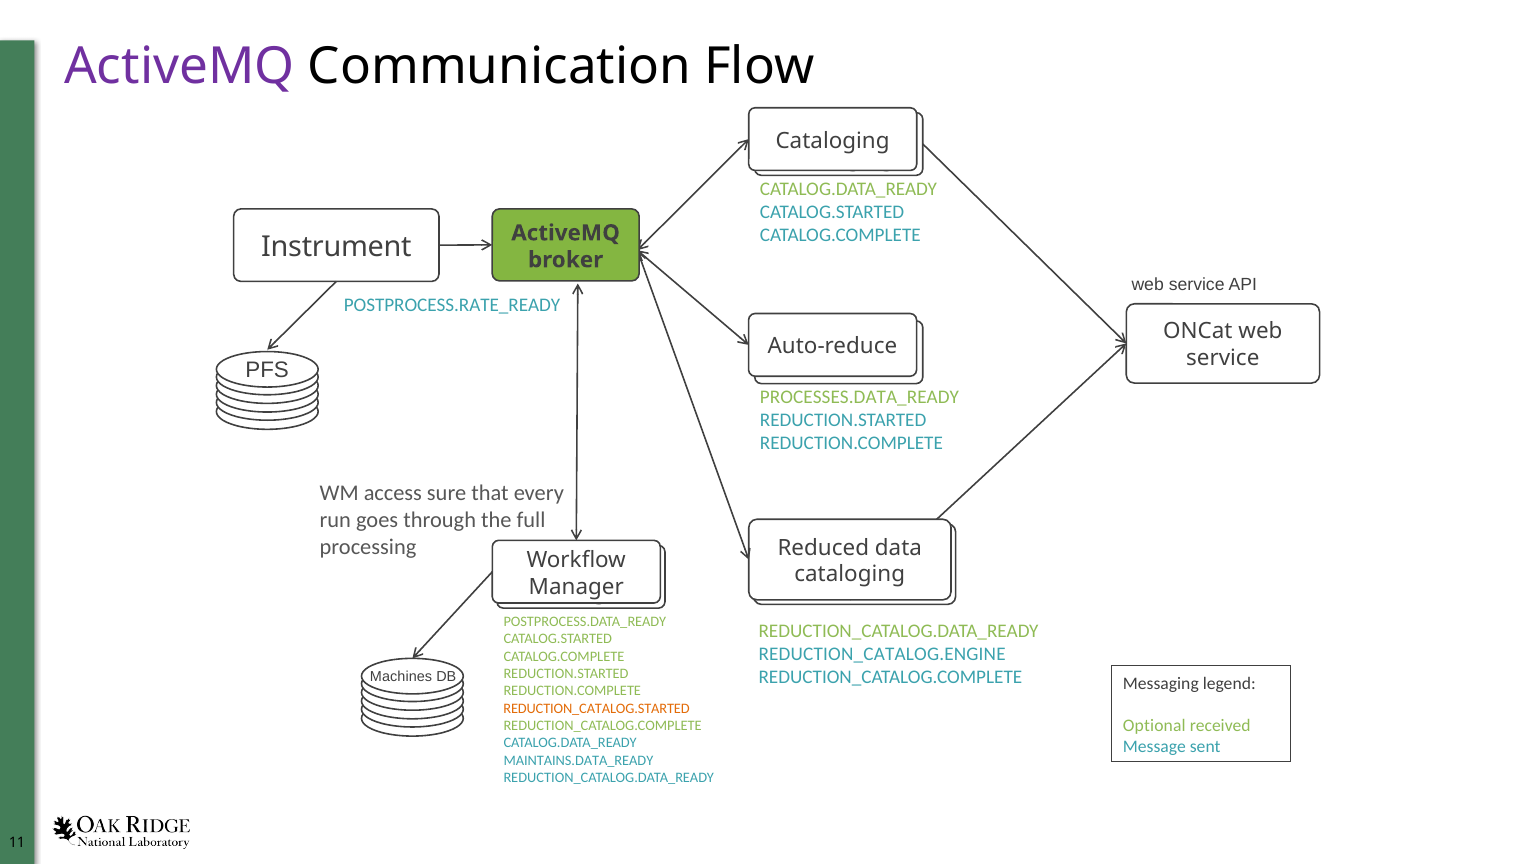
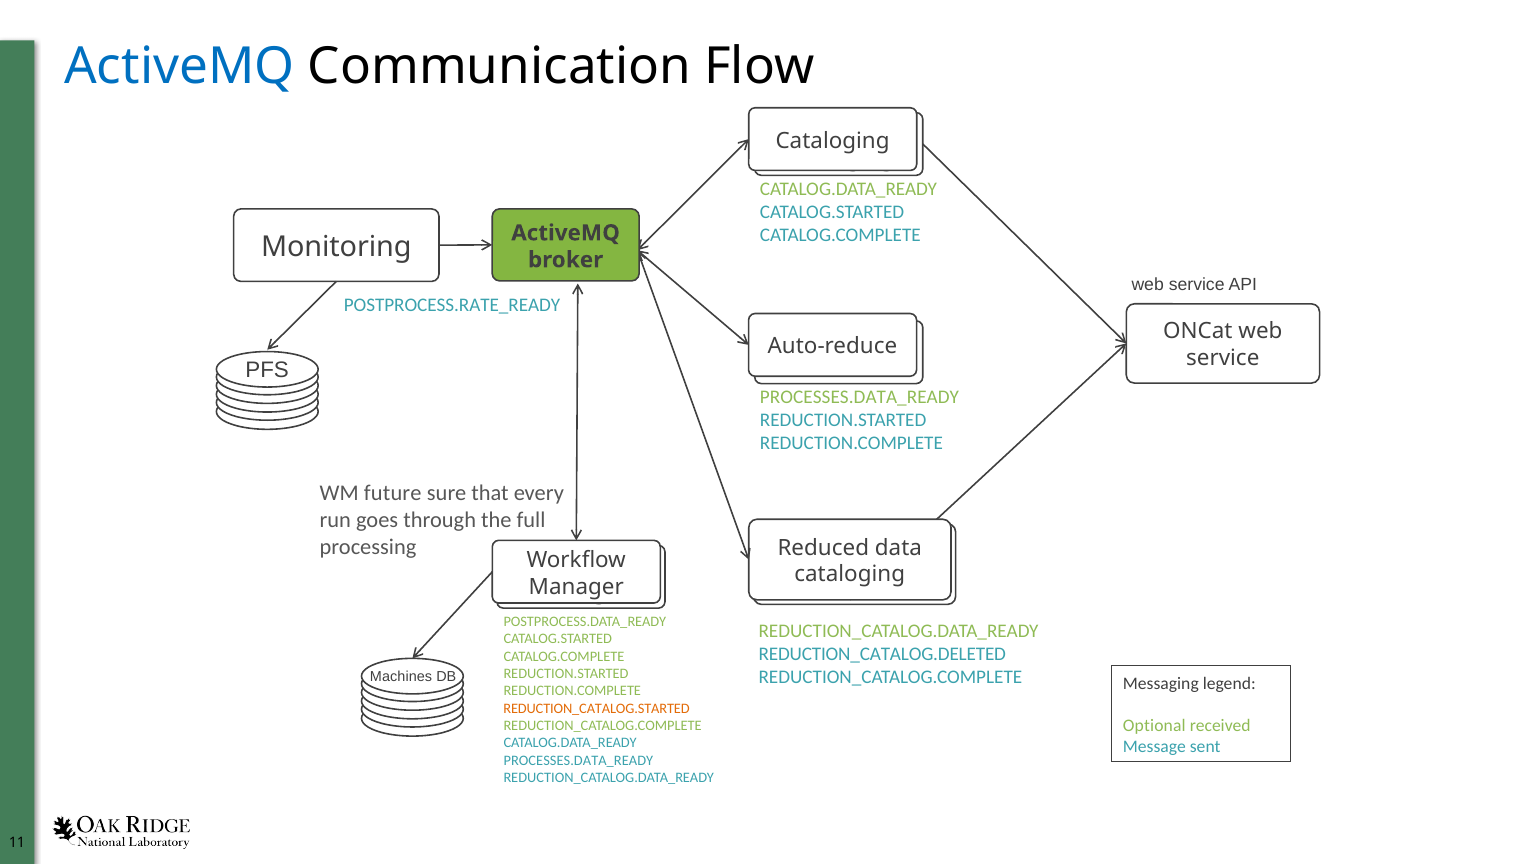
ActiveMQ at (179, 67) colour: purple -> blue
Instrument: Instrument -> Monitoring
access: access -> future
REDUCTION_CATALOG.ENGINE: REDUCTION_CATALOG.ENGINE -> REDUCTION_CATALOG.DELETED
MAINTAINS.DATA_READY at (578, 760): MAINTAINS.DATA_READY -> PROCESSES.DATA_READY
